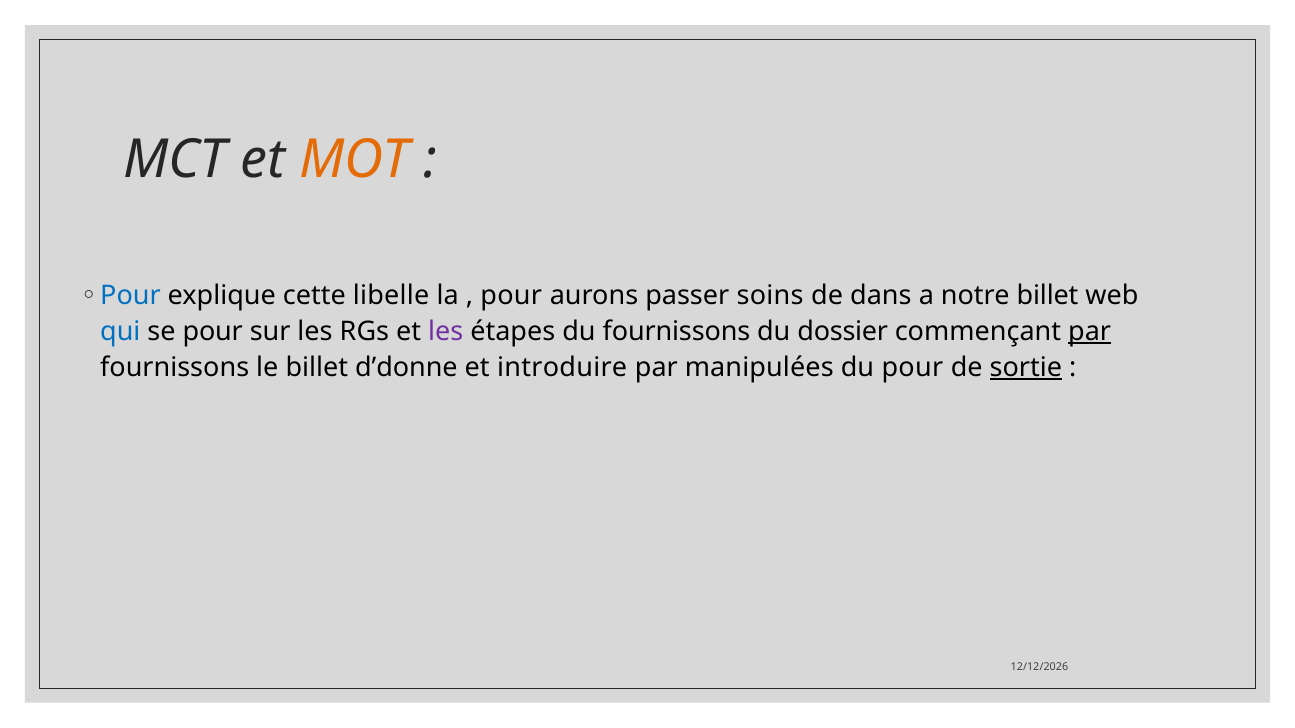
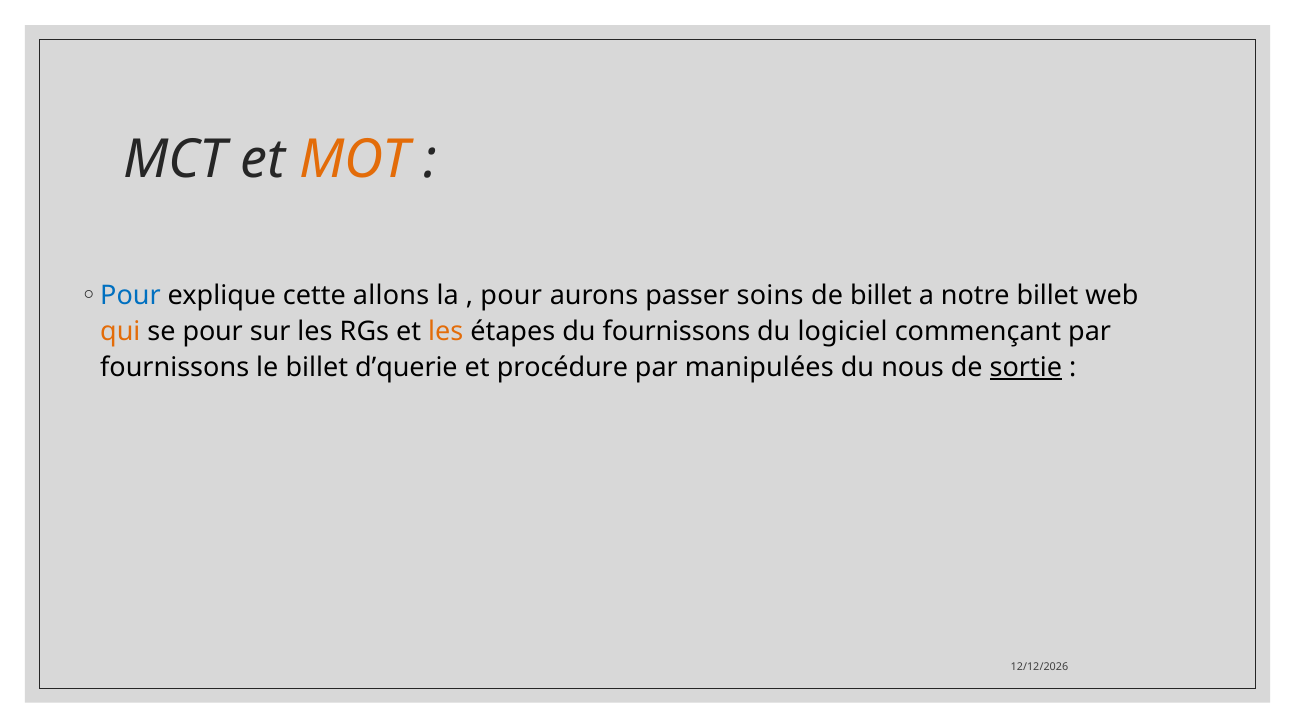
libelle: libelle -> allons
de dans: dans -> billet
qui colour: blue -> orange
les at (446, 332) colour: purple -> orange
dossier: dossier -> logiciel
par at (1090, 332) underline: present -> none
d’donne: d’donne -> d’querie
introduire: introduire -> procédure
du pour: pour -> nous
